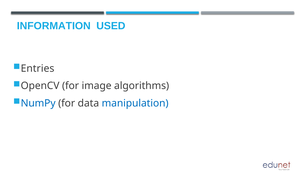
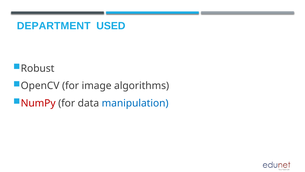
INFORMATION: INFORMATION -> DEPARTMENT
Entries: Entries -> Robust
NumPy colour: blue -> red
